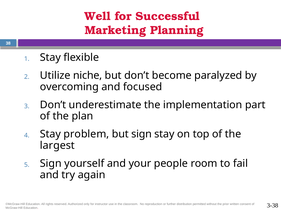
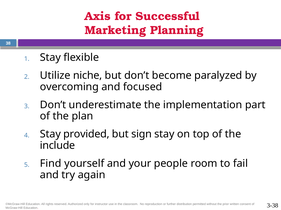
Well: Well -> Axis
problem: problem -> provided
largest: largest -> include
Sign at (51, 164): Sign -> Find
